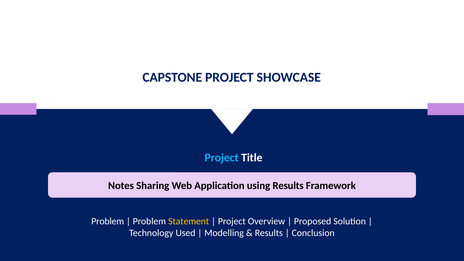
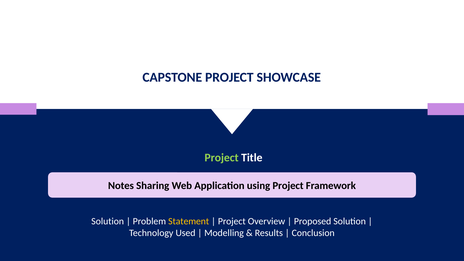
Project at (222, 158) colour: light blue -> light green
using Results: Results -> Project
Problem at (108, 221): Problem -> Solution
